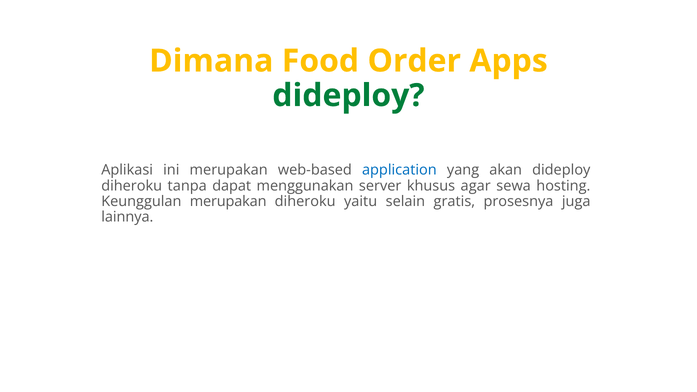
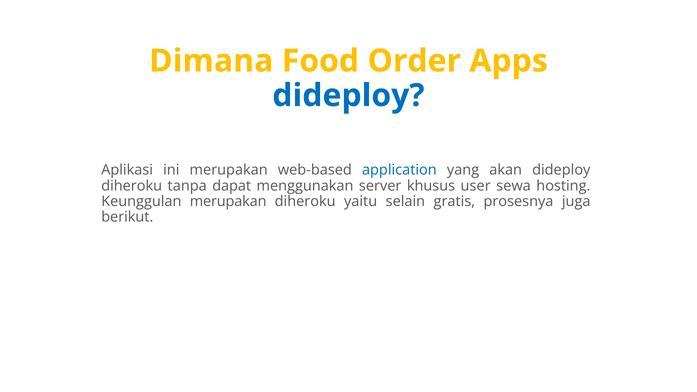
dideploy at (348, 96) colour: green -> blue
agar: agar -> user
lainnya: lainnya -> berikut
